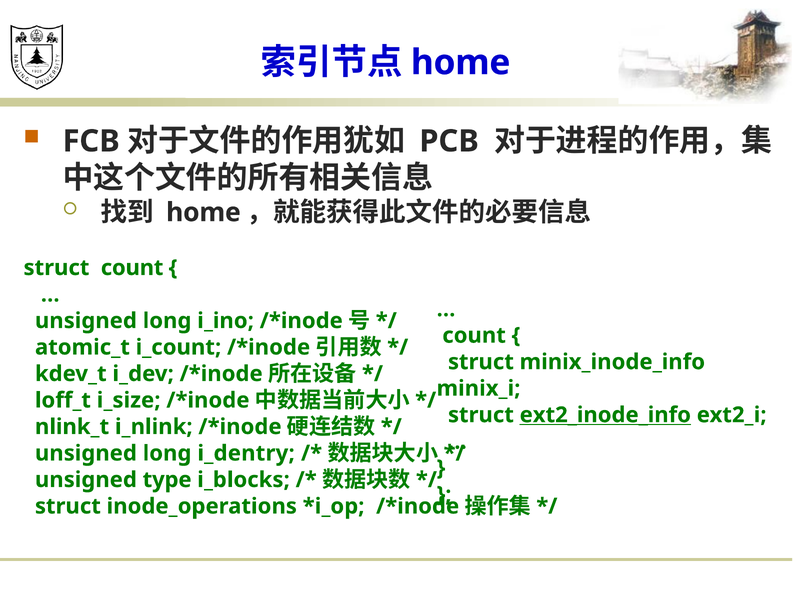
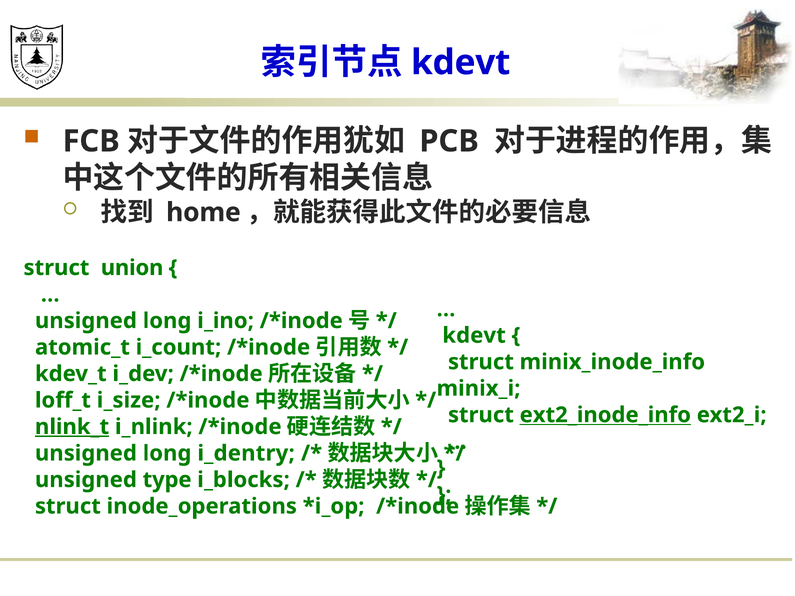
home at (461, 63): home -> kdevt
struct count: count -> union
count at (474, 336): count -> kdevt
nlink_t underline: none -> present
